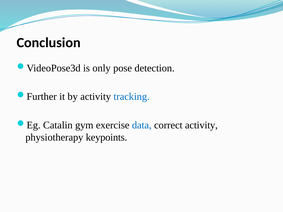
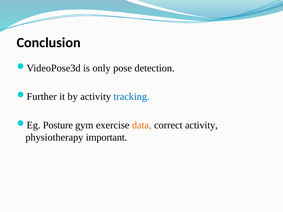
Catalin: Catalin -> Posture
data colour: blue -> orange
keypoints: keypoints -> important
